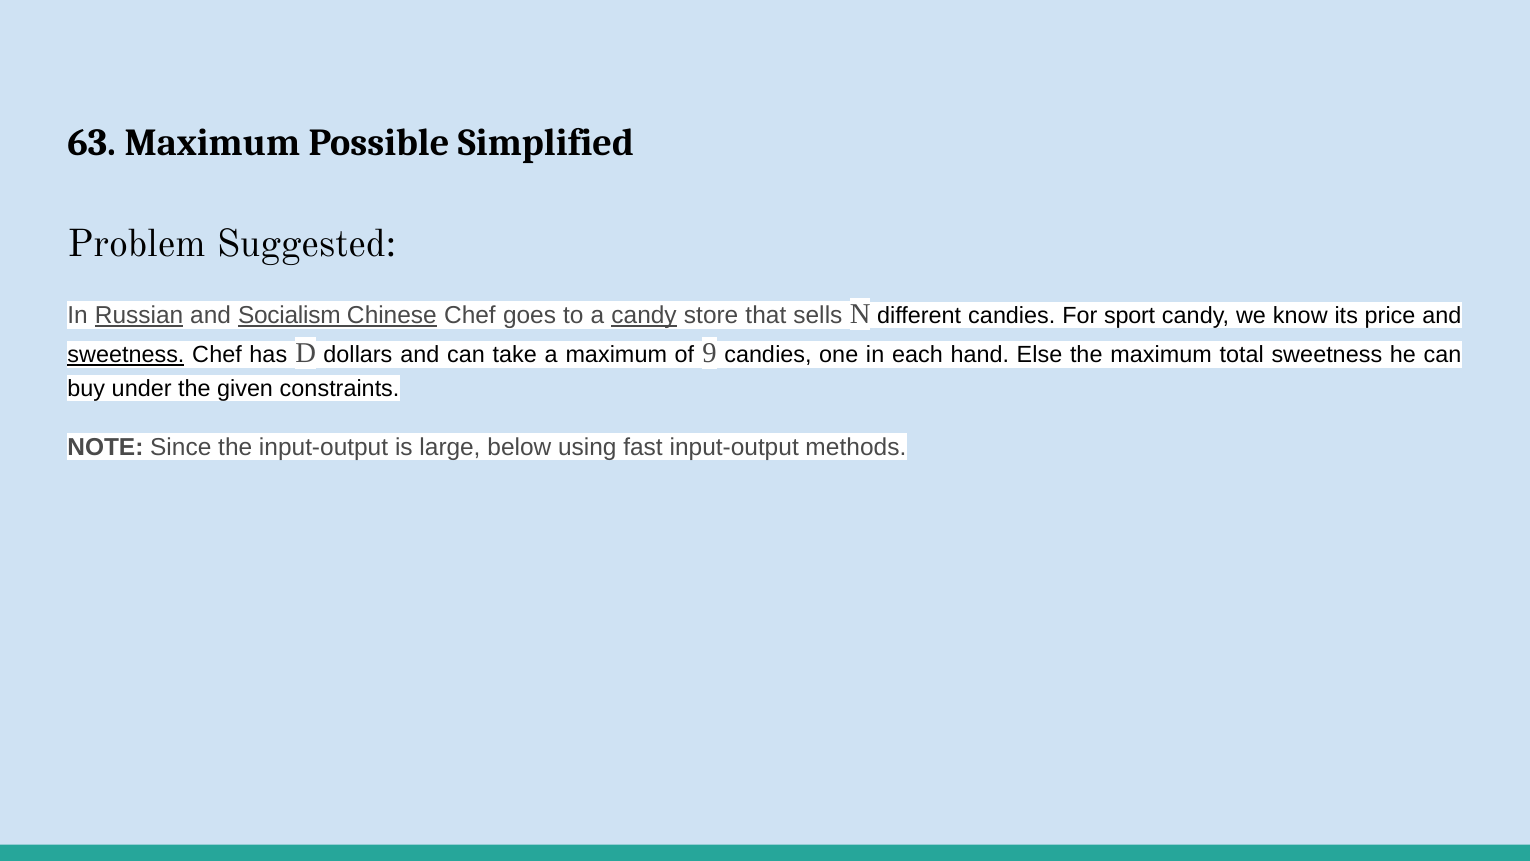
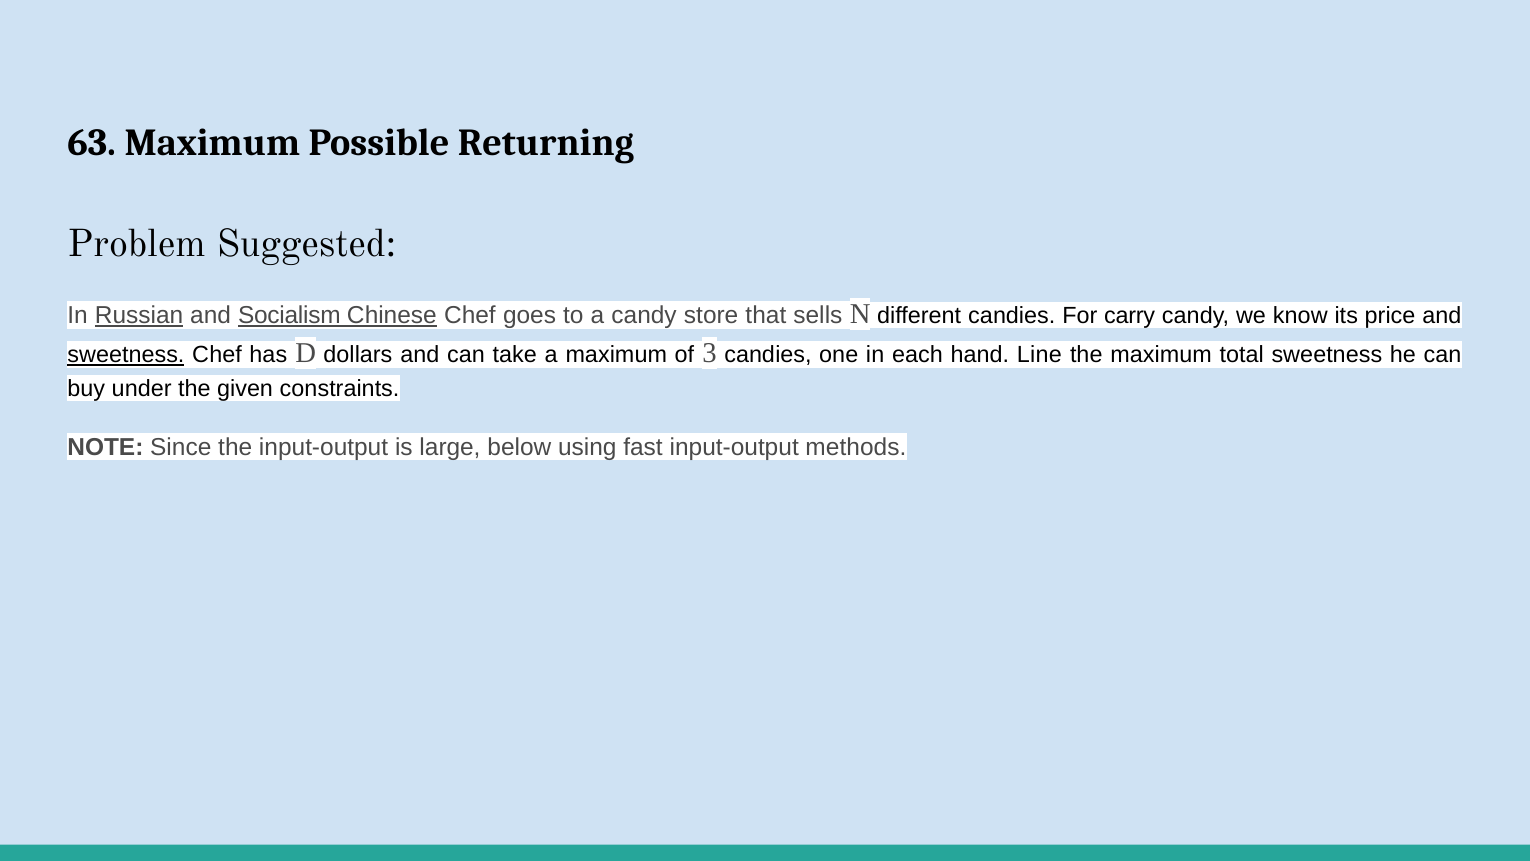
Simplified: Simplified -> Returning
candy at (644, 315) underline: present -> none
sport: sport -> carry
9: 9 -> 3
Else: Else -> Line
